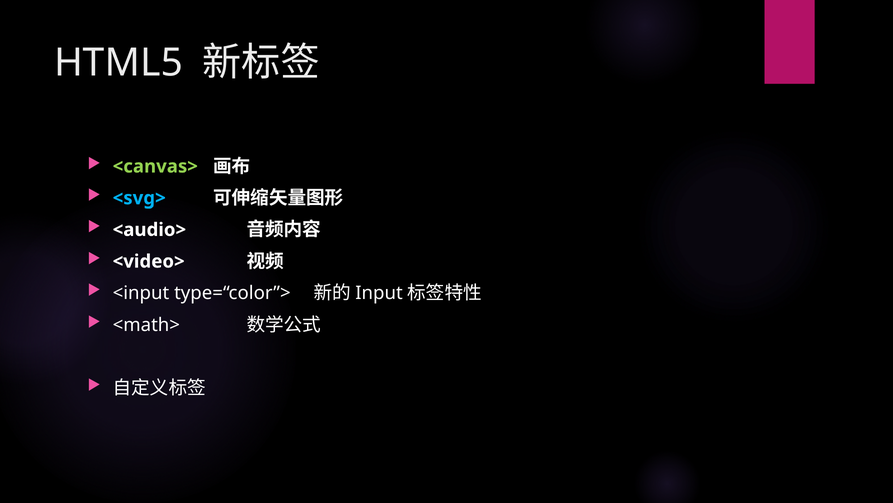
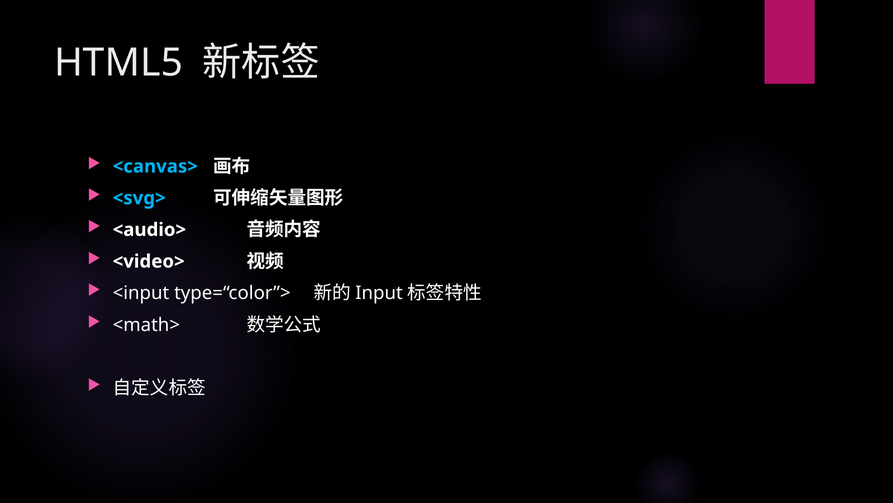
<canvas> colour: light green -> light blue
